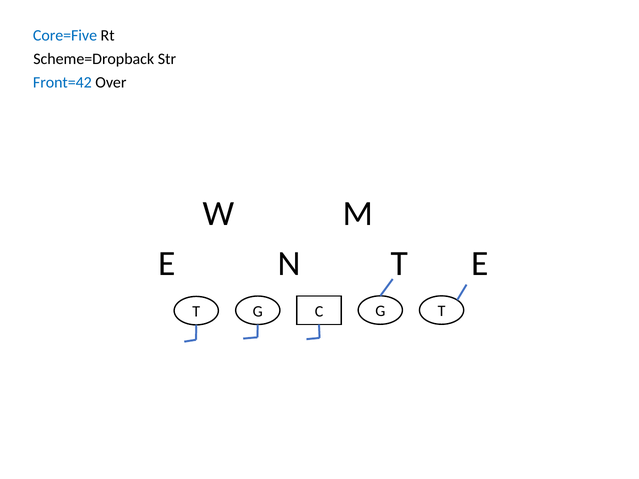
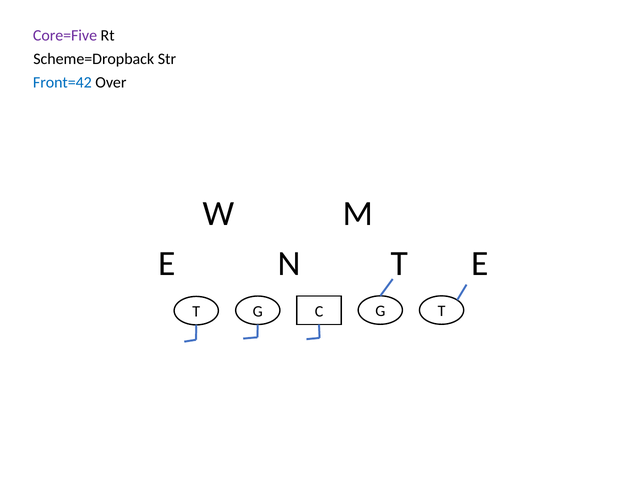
Core=Five colour: blue -> purple
